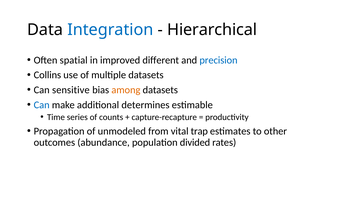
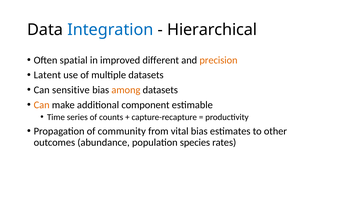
precision colour: blue -> orange
Collins: Collins -> Latent
Can at (42, 105) colour: blue -> orange
determines: determines -> component
unmodeled: unmodeled -> community
vital trap: trap -> bias
divided: divided -> species
